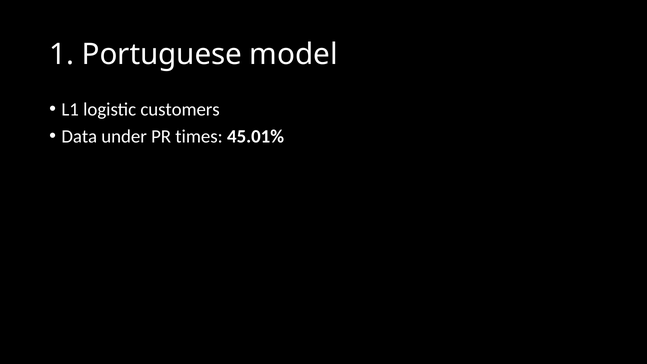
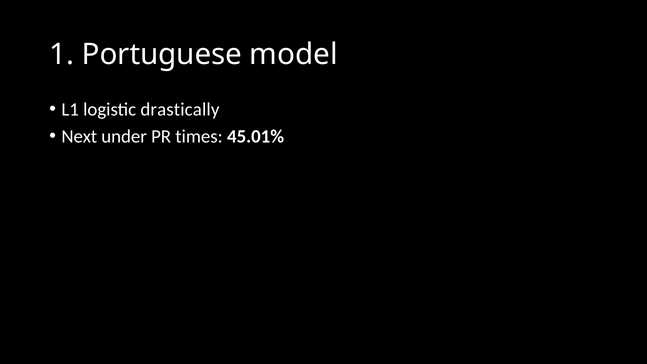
customers: customers -> drastically
Data: Data -> Next
